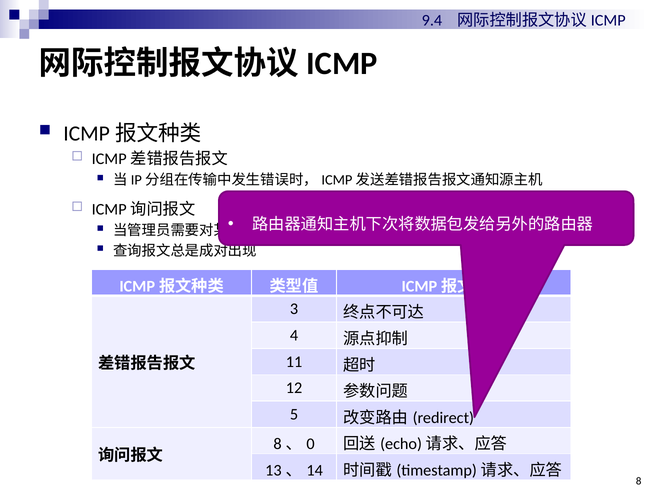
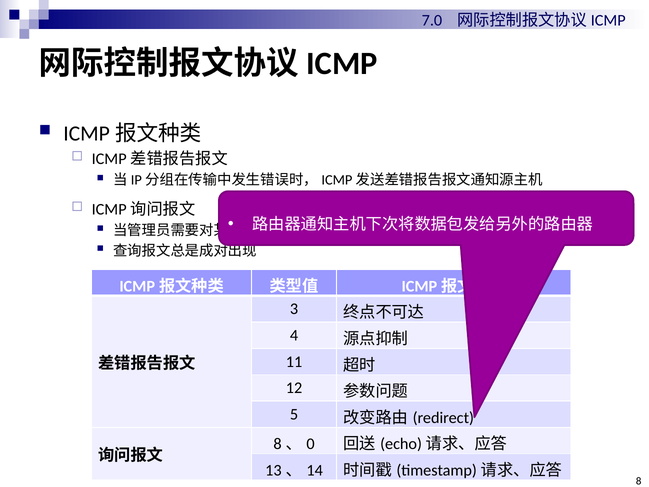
9.4: 9.4 -> 7.0
